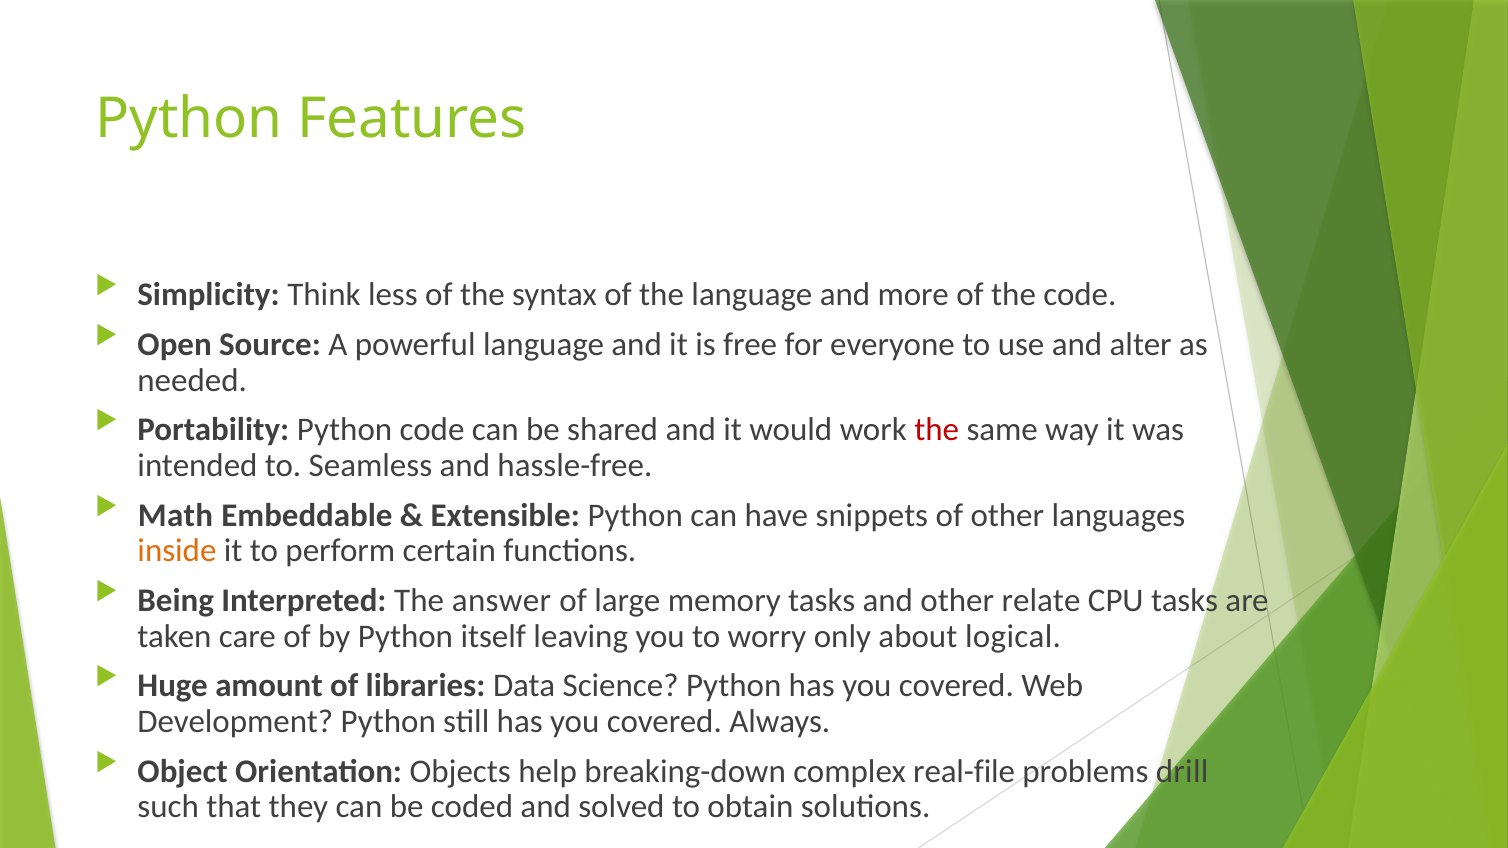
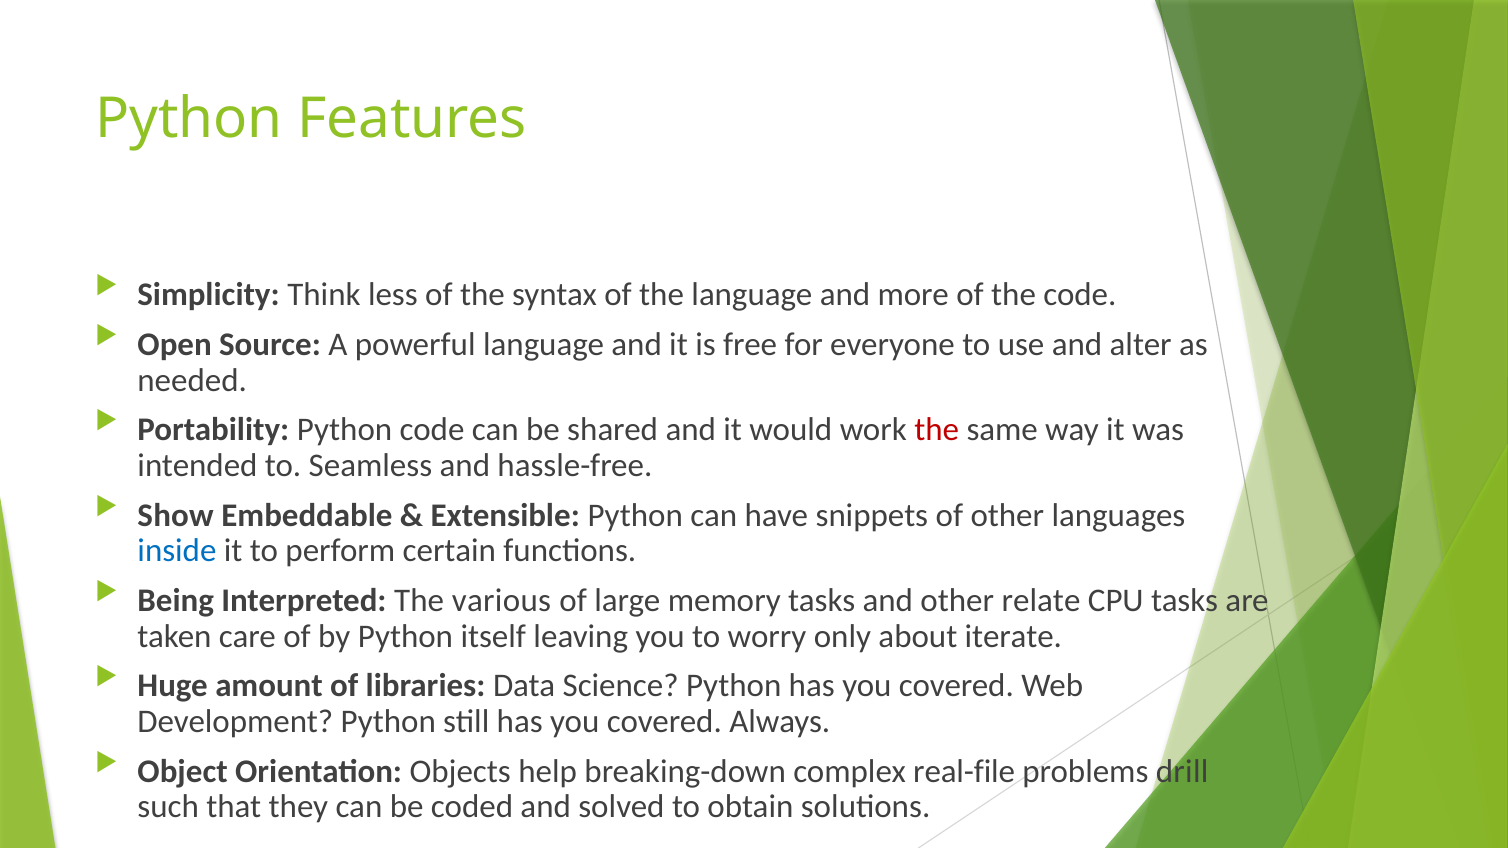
Math: Math -> Show
inside colour: orange -> blue
answer: answer -> various
logical: logical -> iterate
